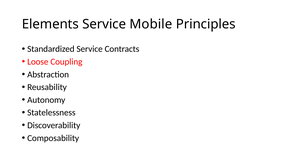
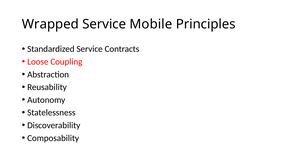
Elements: Elements -> Wrapped
